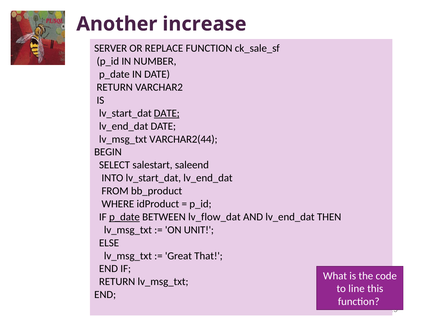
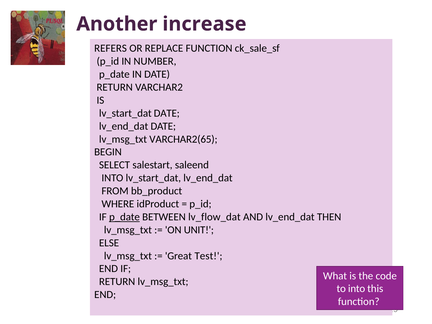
SERVER: SERVER -> REFERS
DATE at (167, 113) underline: present -> none
VARCHAR2(44: VARCHAR2(44 -> VARCHAR2(65
That: That -> Test
to line: line -> into
